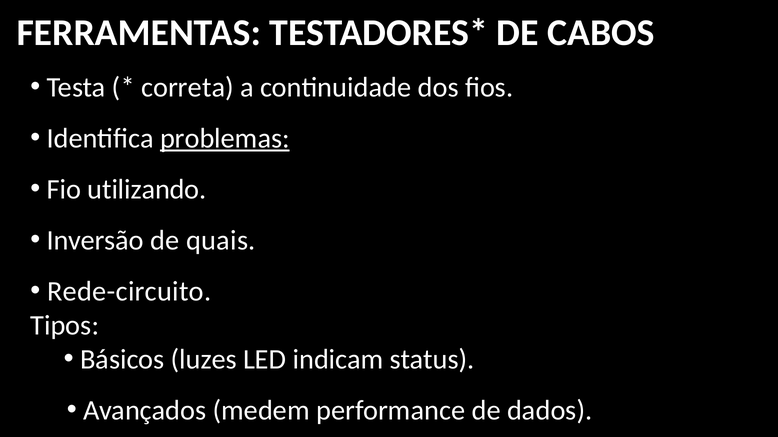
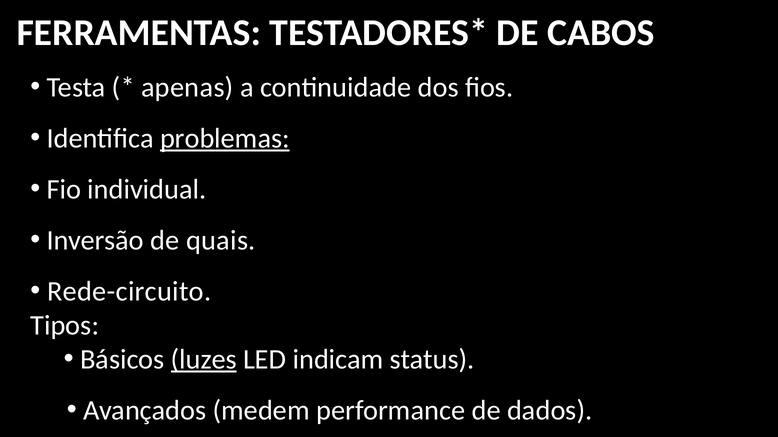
correta: correta -> apenas
utilizando: utilizando -> individual
luzes underline: none -> present
